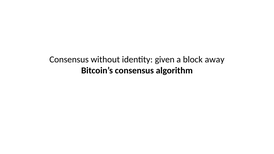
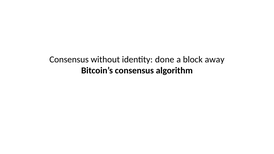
given: given -> done
